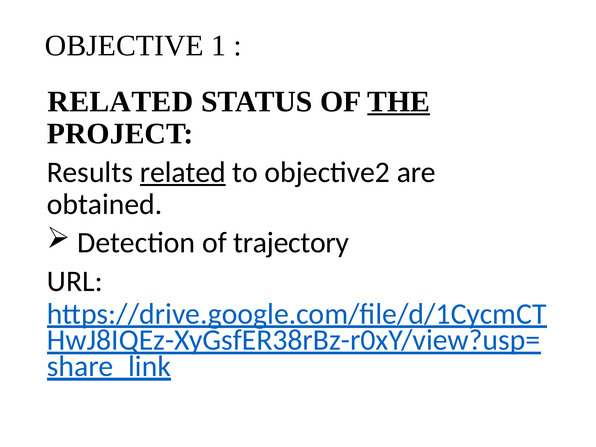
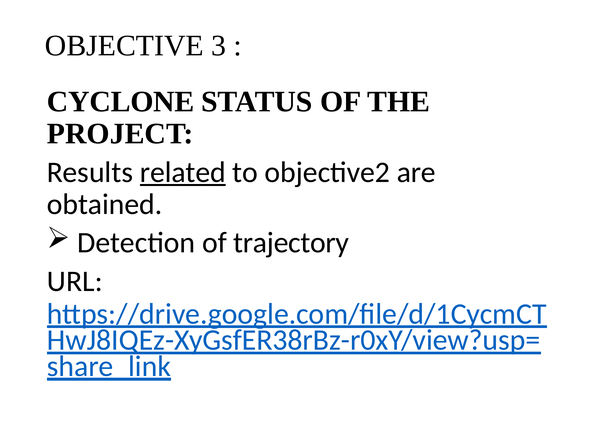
1: 1 -> 3
RELATED at (120, 102): RELATED -> CYCLONE
THE underline: present -> none
